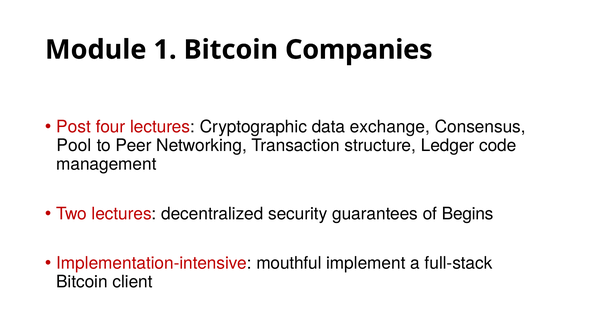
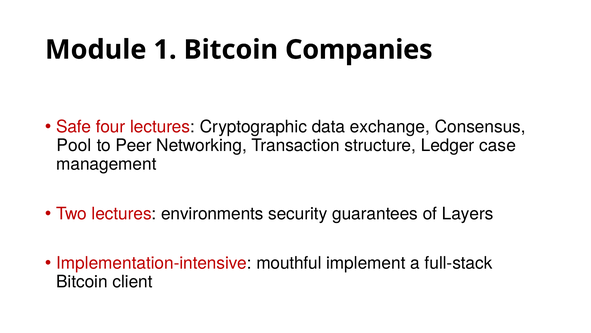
Post: Post -> Safe
code: code -> case
decentralized: decentralized -> environments
Begins: Begins -> Layers
